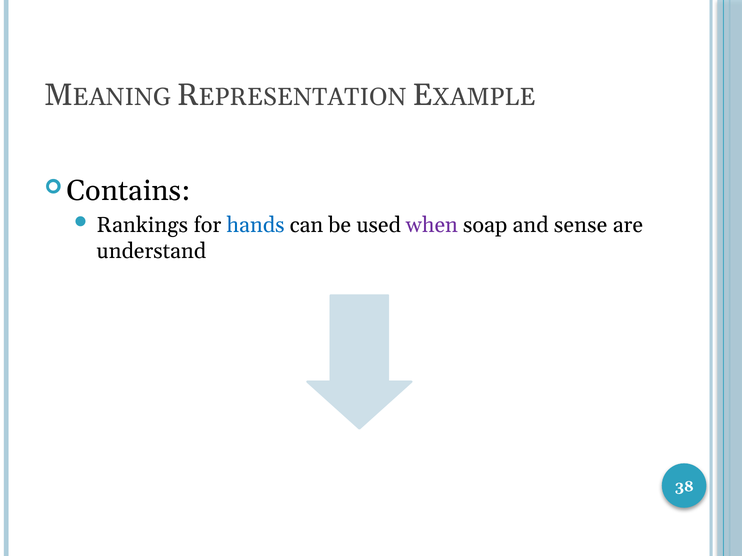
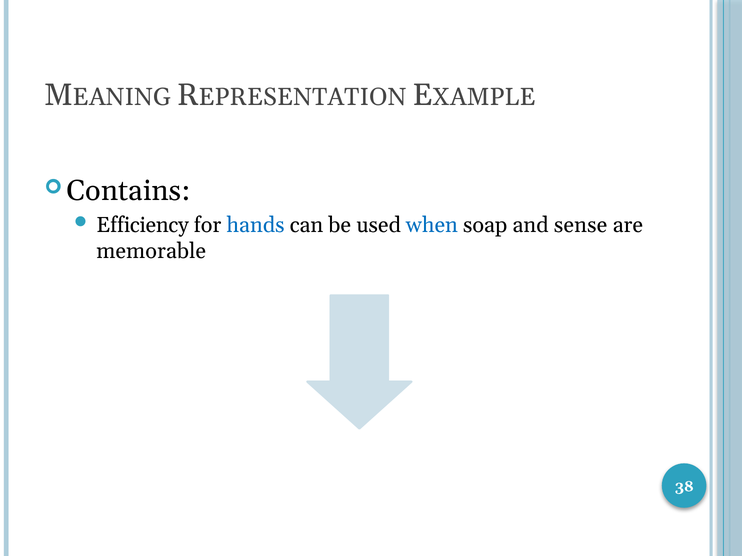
Rankings: Rankings -> Efficiency
when colour: purple -> blue
understand: understand -> memorable
